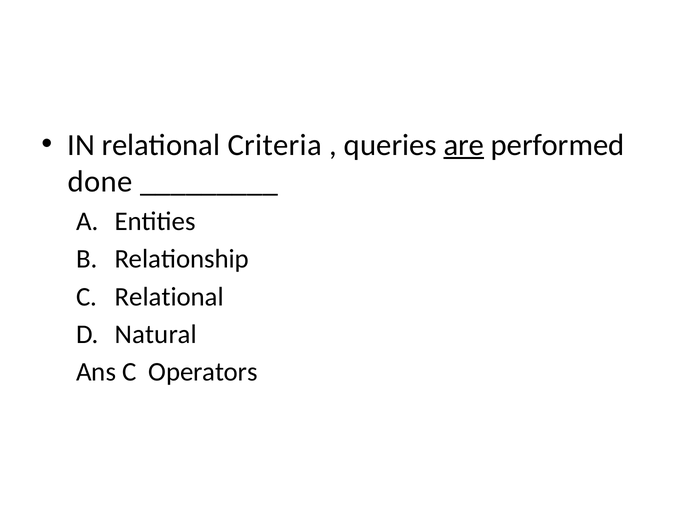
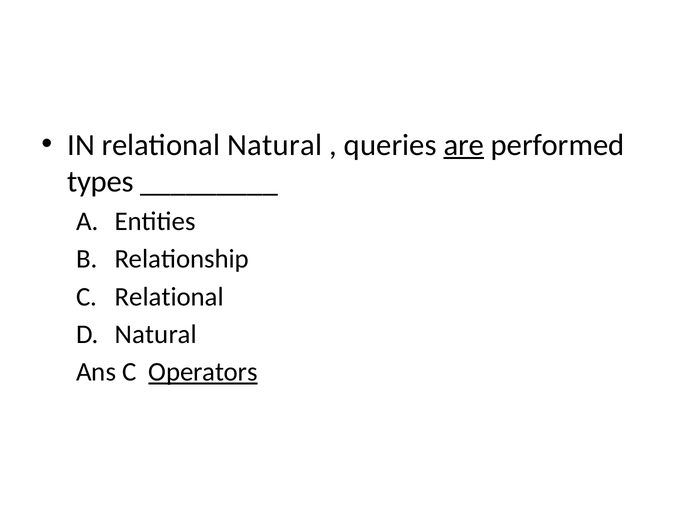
relational Criteria: Criteria -> Natural
done: done -> types
Operators underline: none -> present
